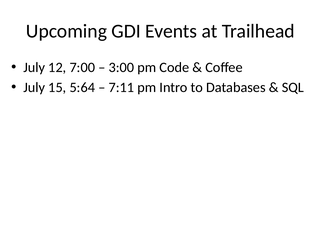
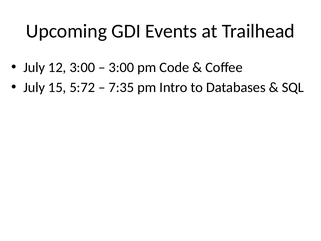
12 7:00: 7:00 -> 3:00
5:64: 5:64 -> 5:72
7:11: 7:11 -> 7:35
